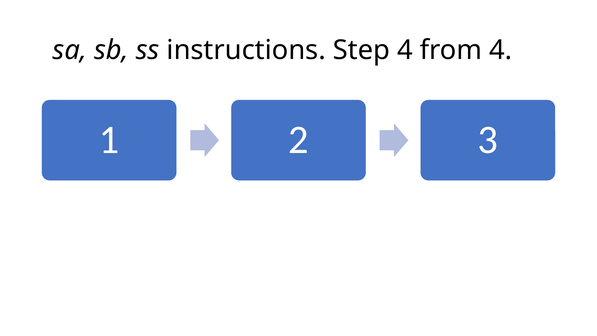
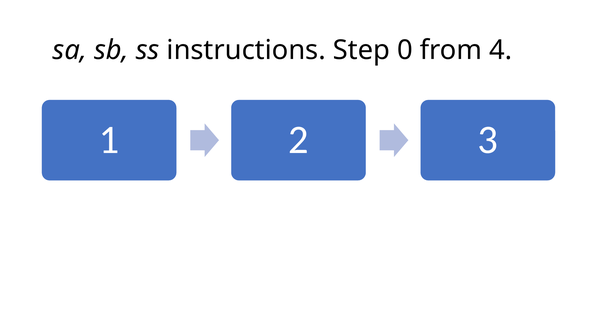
Step 4: 4 -> 0
